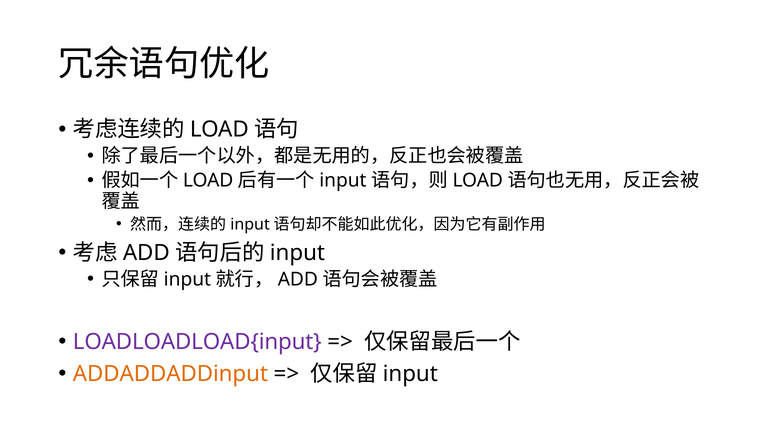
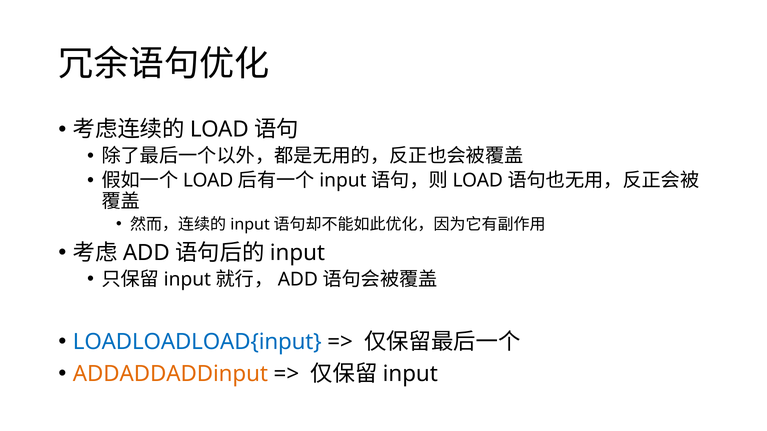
LOADLOADLOAD{input colour: purple -> blue
